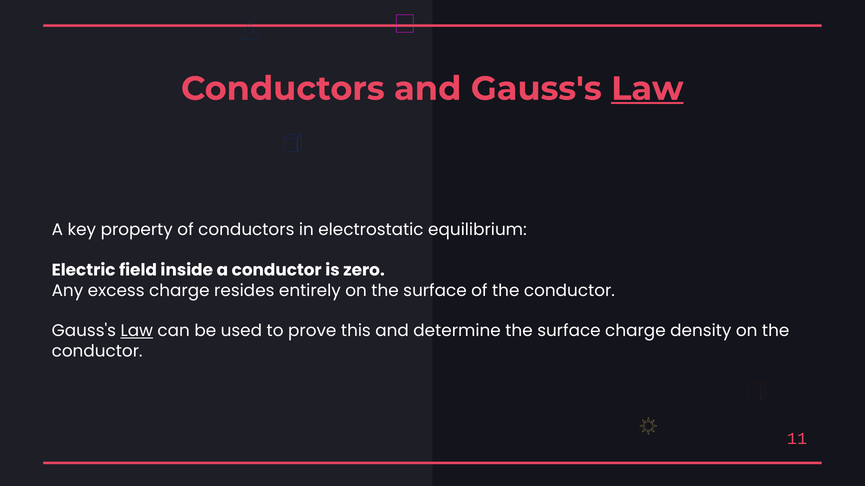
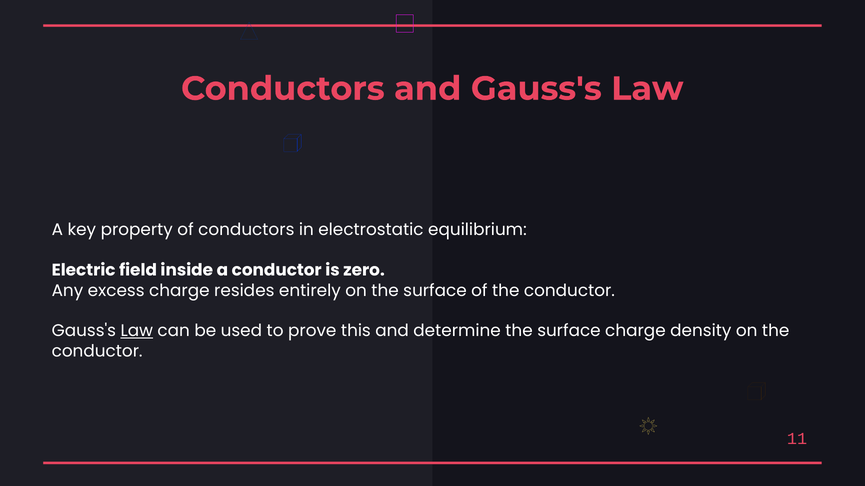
Law at (647, 89) underline: present -> none
